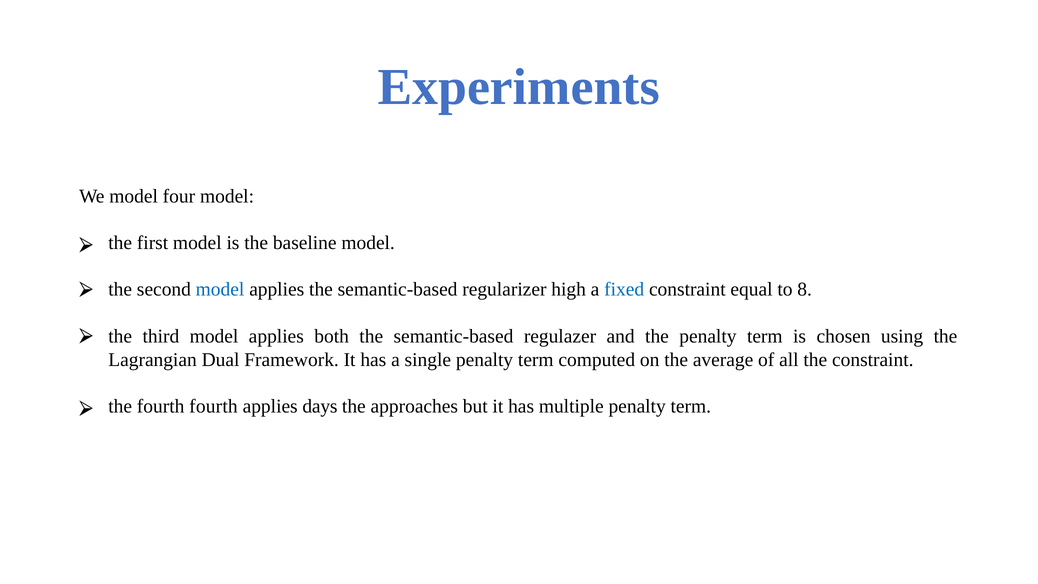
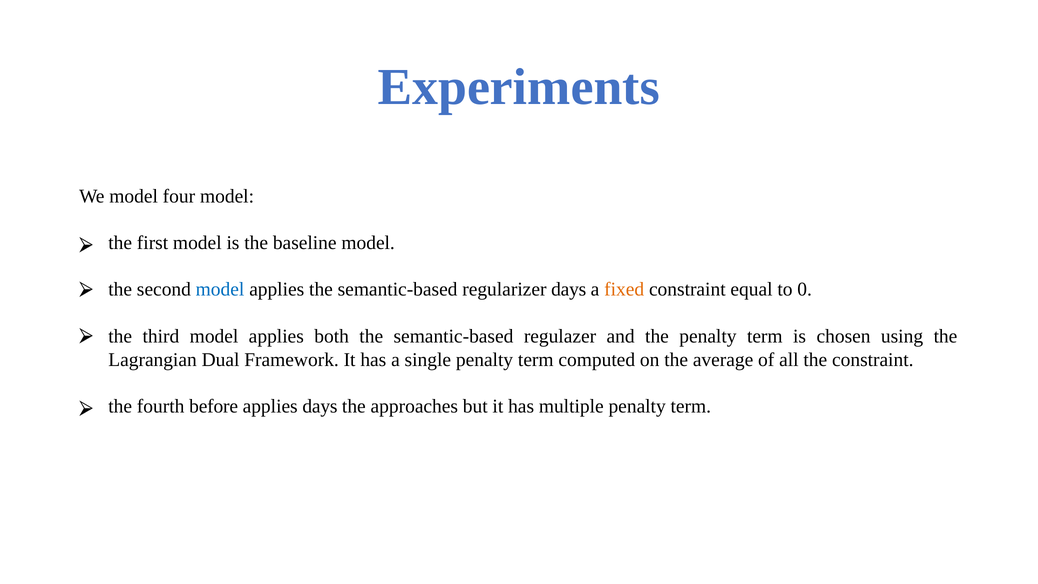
regularizer high: high -> days
fixed colour: blue -> orange
8: 8 -> 0
fourth fourth: fourth -> before
